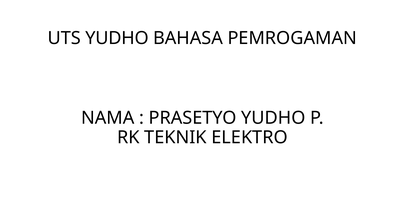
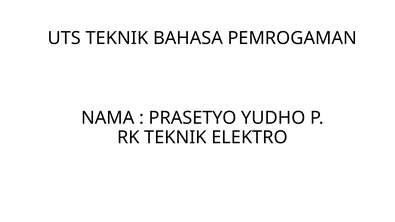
UTS YUDHO: YUDHO -> TEKNIK
